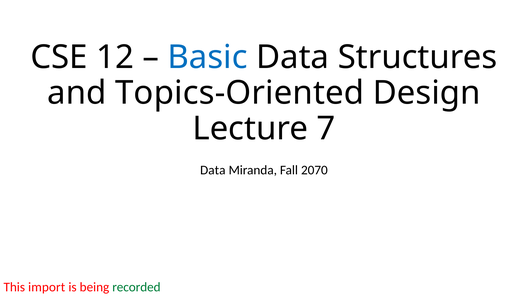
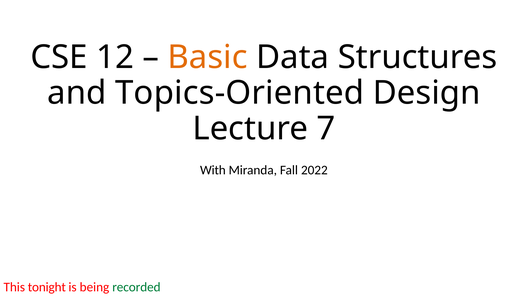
Basic colour: blue -> orange
Data at (213, 170): Data -> With
2070: 2070 -> 2022
import: import -> tonight
